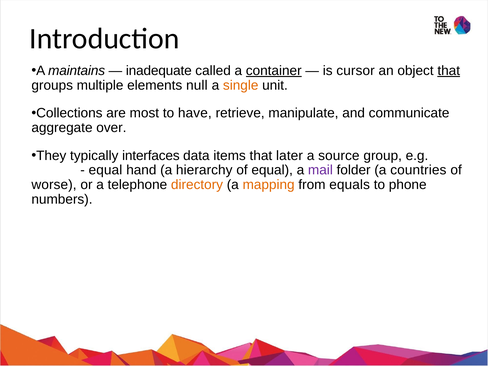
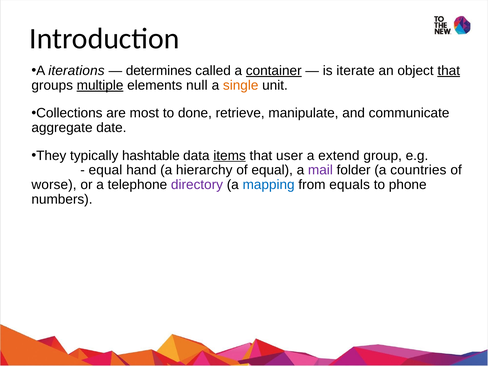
maintains: maintains -> iterations
inadequate: inadequate -> determines
cursor: cursor -> iterate
multiple underline: none -> present
have: have -> done
over: over -> date
interfaces: interfaces -> hashtable
items underline: none -> present
later: later -> user
source: source -> extend
directory colour: orange -> purple
mapping colour: orange -> blue
